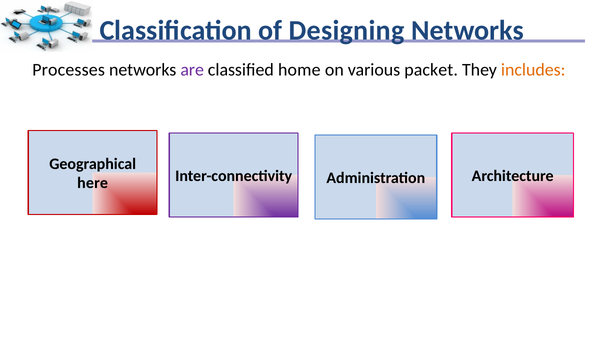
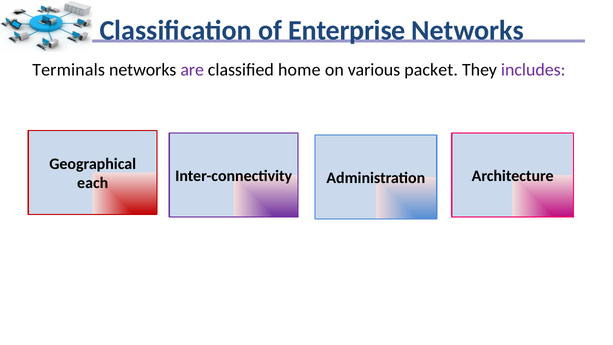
Designing: Designing -> Enterprise
Processes: Processes -> Terminals
includes colour: orange -> purple
here: here -> each
